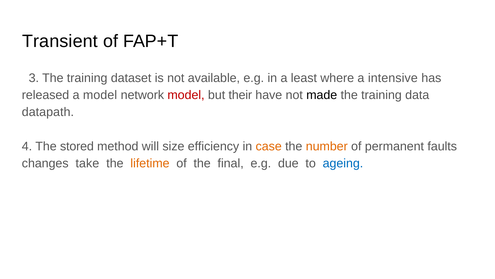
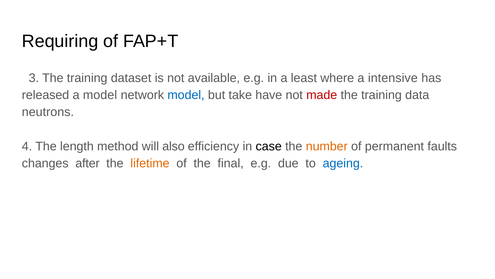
Transient: Transient -> Requiring
model at (186, 95) colour: red -> blue
their: their -> take
made colour: black -> red
datapath: datapath -> neutrons
stored: stored -> length
size: size -> also
case colour: orange -> black
take: take -> after
